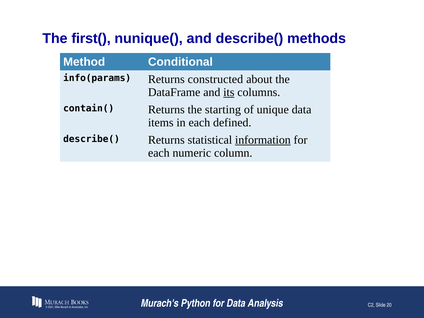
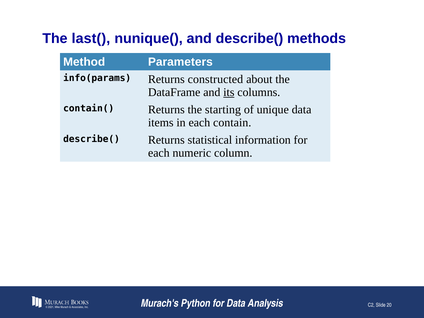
first(: first( -> last(
Conditional: Conditional -> Parameters
defined: defined -> contain
information underline: present -> none
